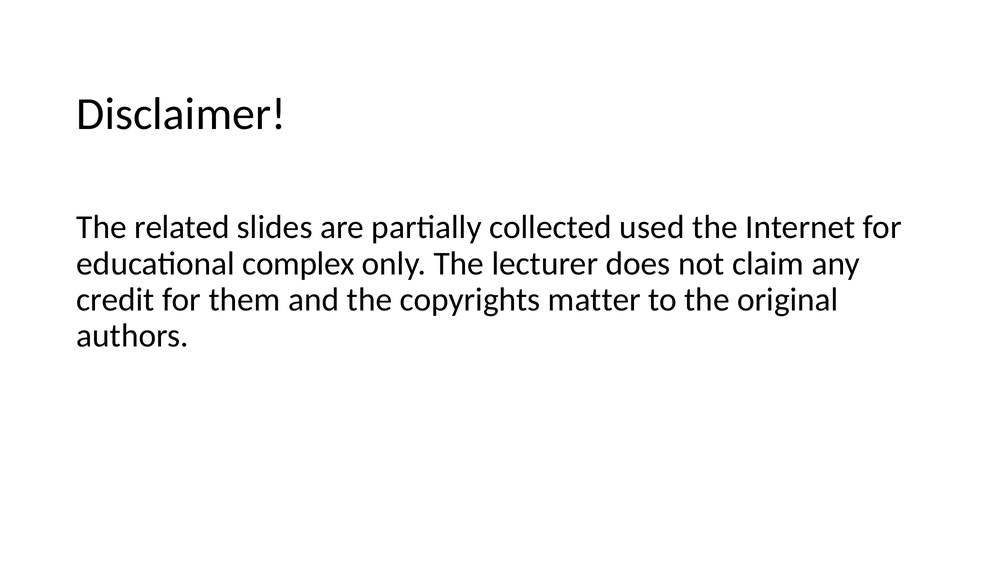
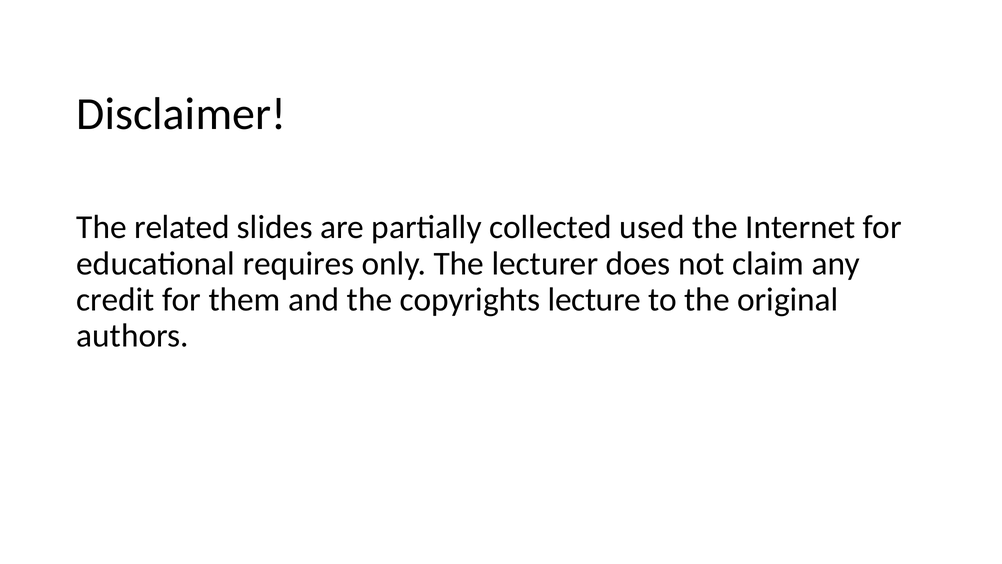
complex: complex -> requires
matter: matter -> lecture
